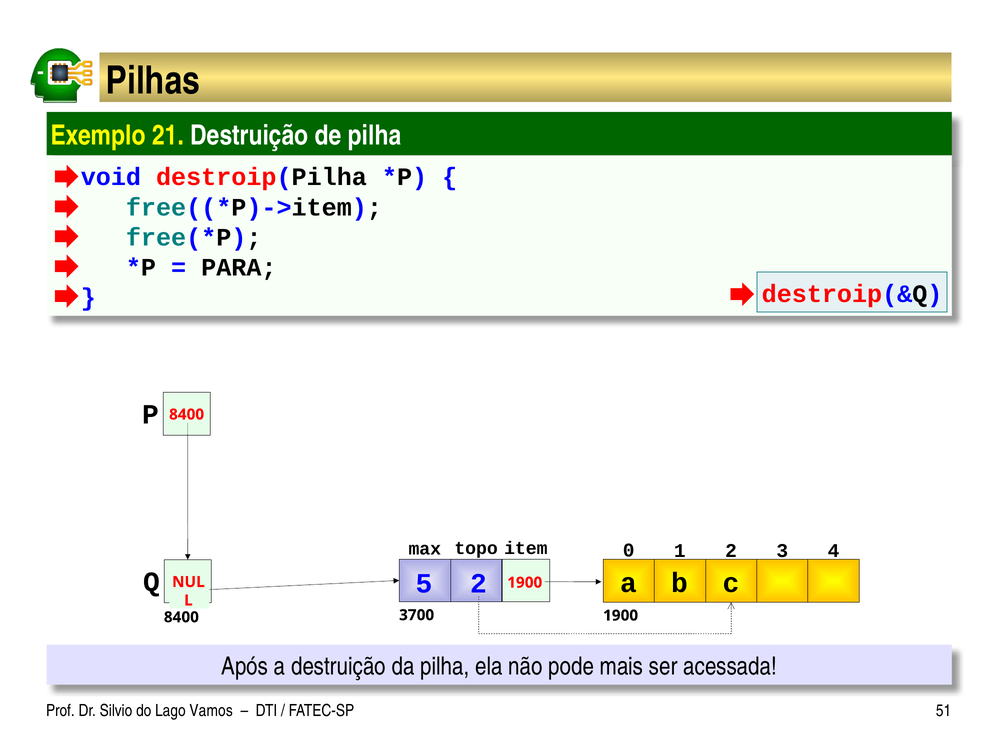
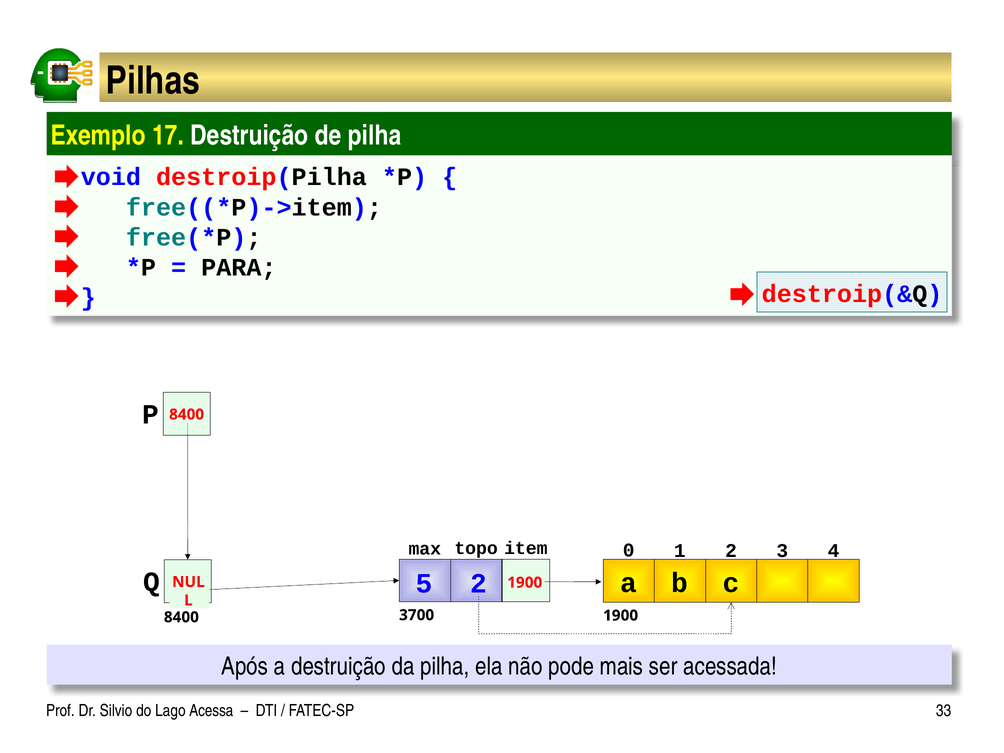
21: 21 -> 17
Vamos: Vamos -> Acessa
51: 51 -> 33
